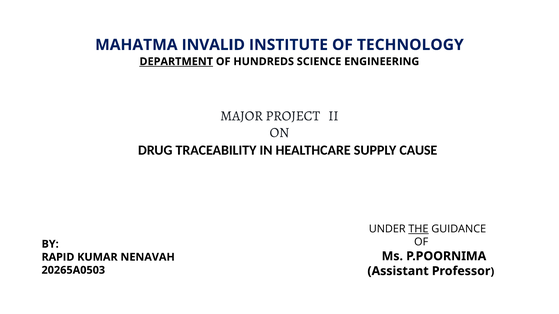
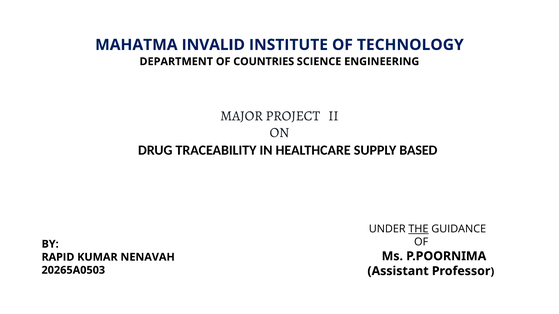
DEPARTMENT underline: present -> none
HUNDREDS: HUNDREDS -> COUNTRIES
CAUSE: CAUSE -> BASED
